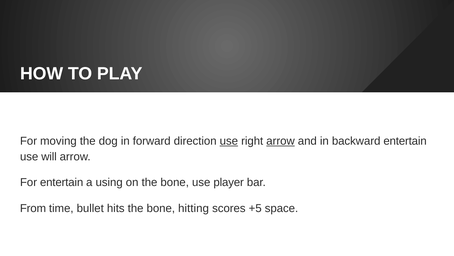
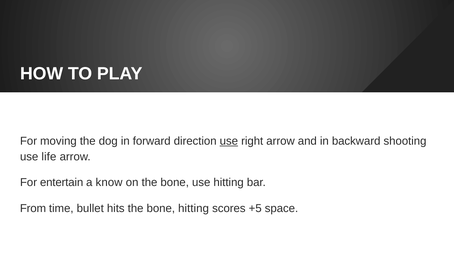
arrow at (281, 141) underline: present -> none
backward entertain: entertain -> shooting
will: will -> life
using: using -> know
use player: player -> hitting
